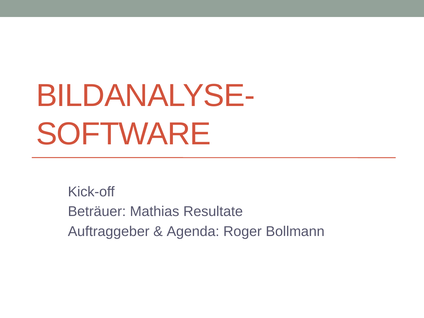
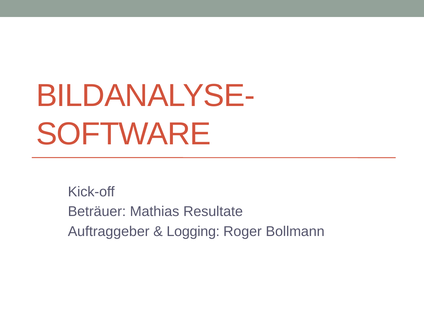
Agenda: Agenda -> Logging
